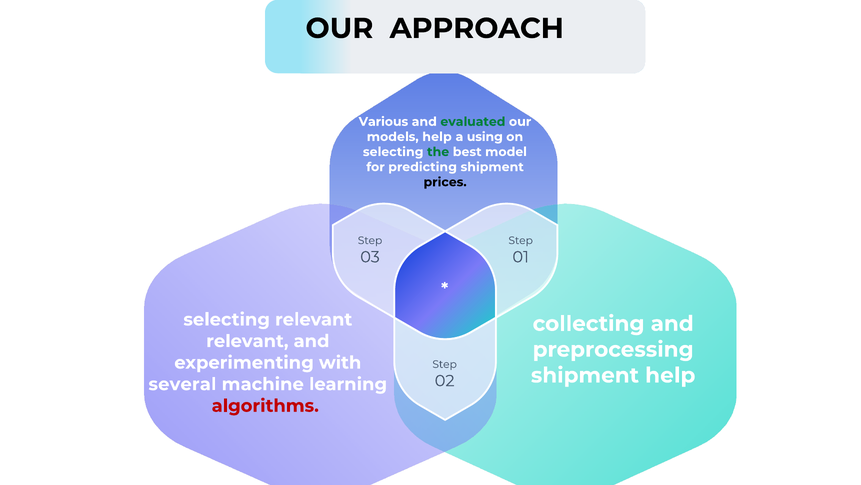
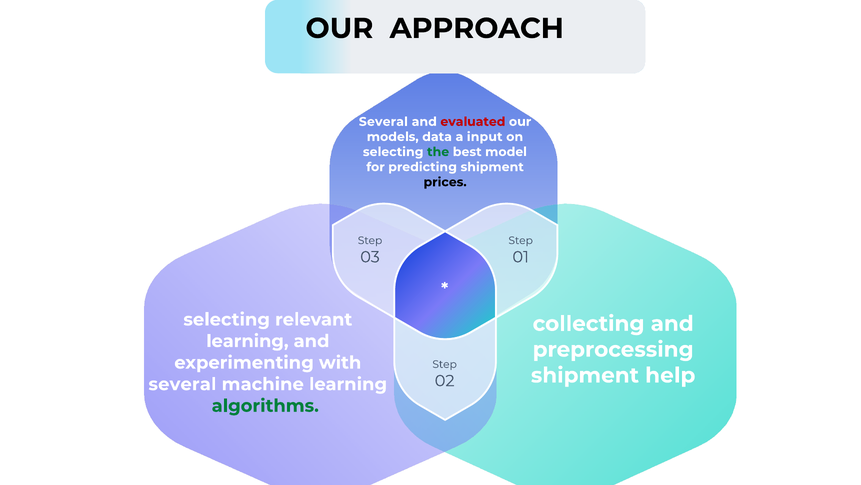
Various at (383, 122): Various -> Several
evaluated colour: green -> red
models help: help -> data
using: using -> input
relevant at (247, 341): relevant -> learning
algorithms colour: red -> green
